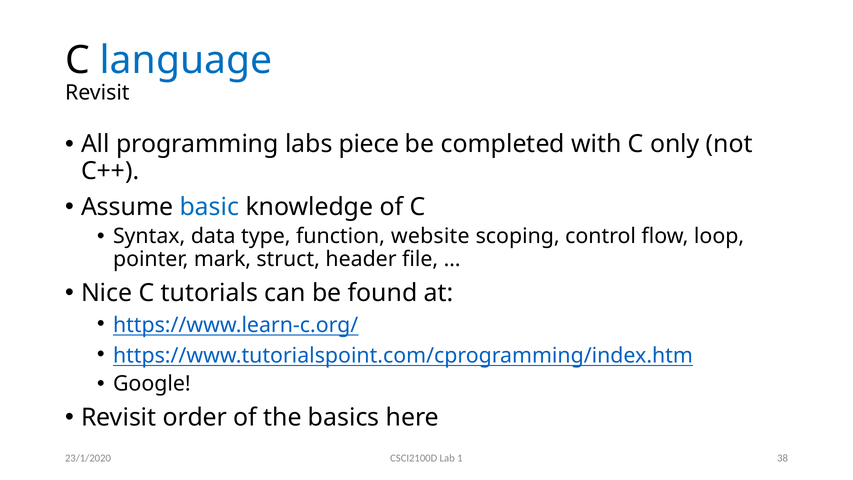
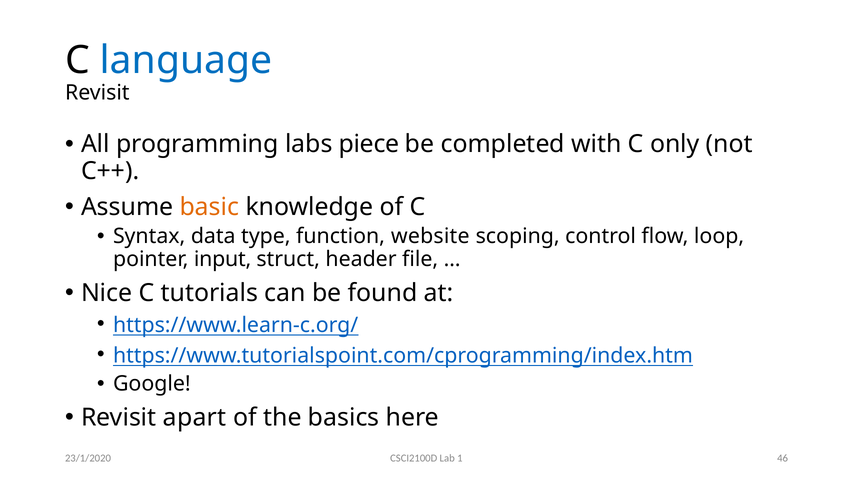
basic colour: blue -> orange
mark: mark -> input
order: order -> apart
38: 38 -> 46
